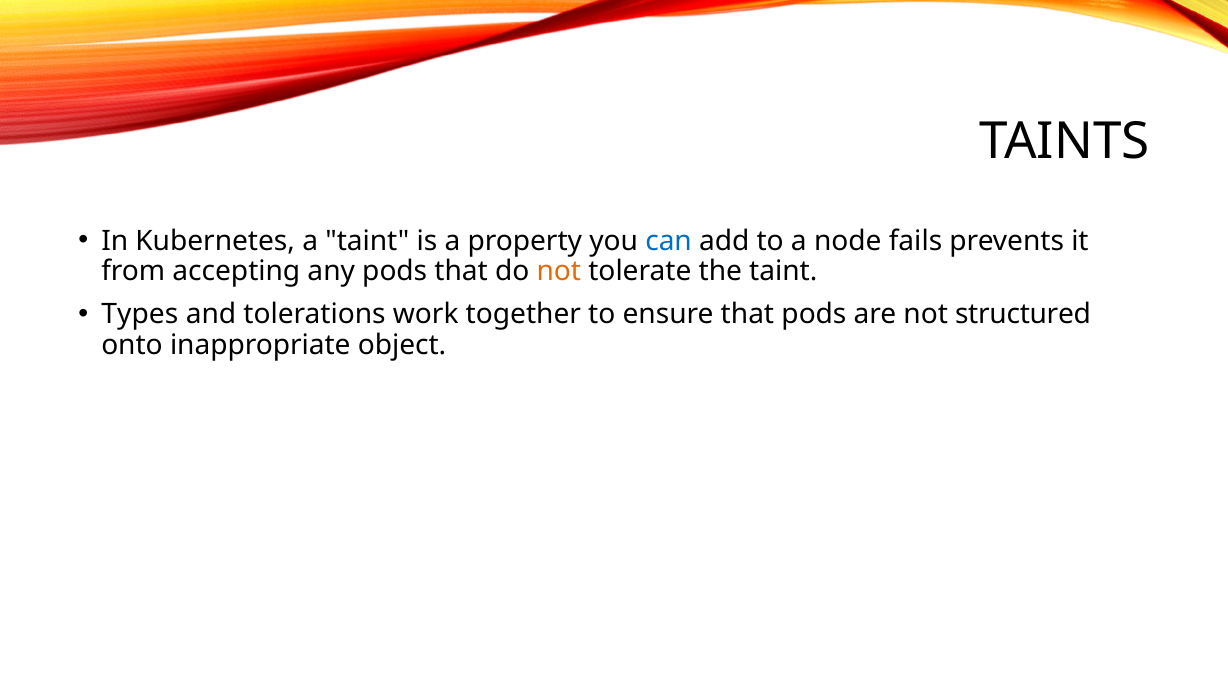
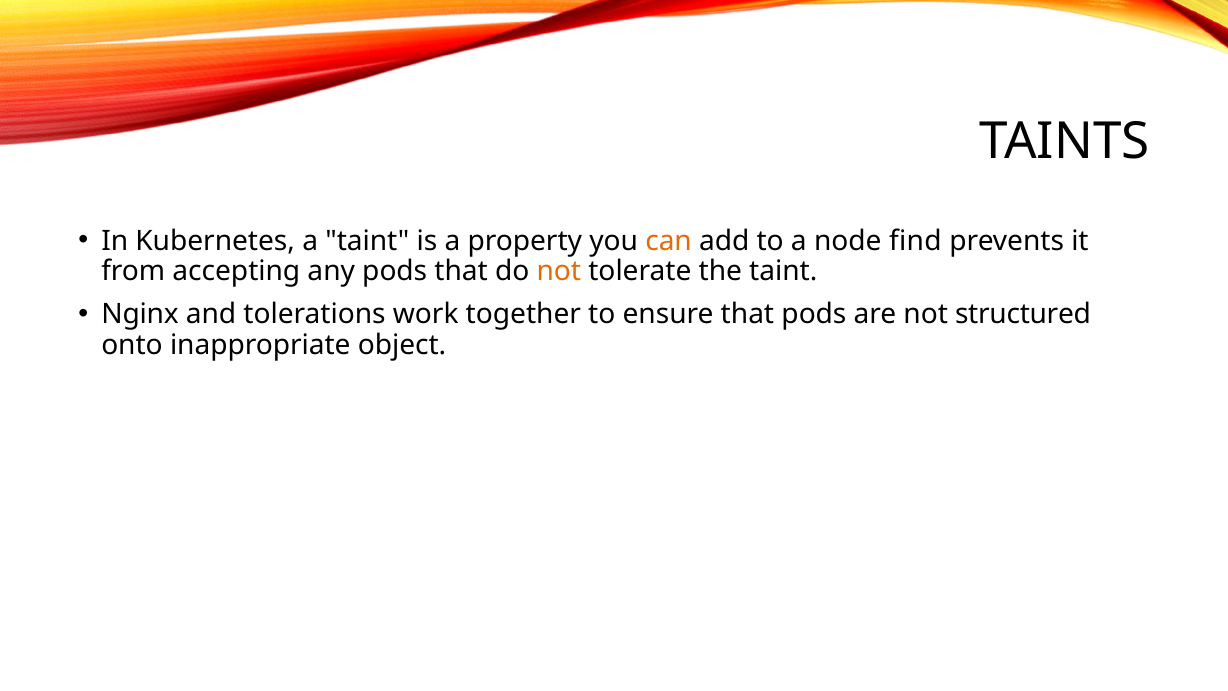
can colour: blue -> orange
fails: fails -> find
Types: Types -> Nginx
